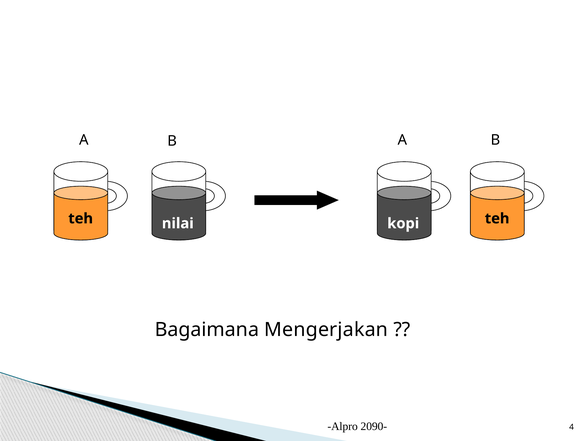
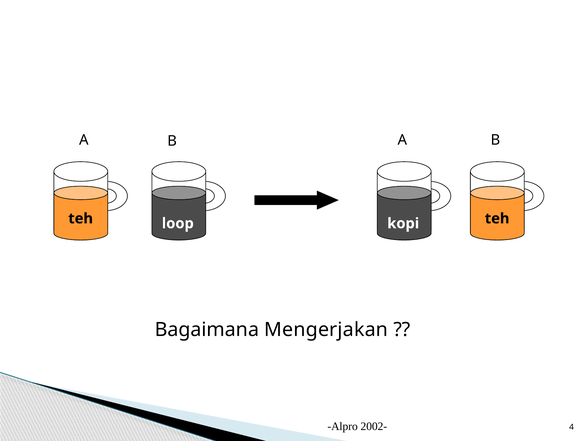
nilai: nilai -> loop
2090-: 2090- -> 2002-
